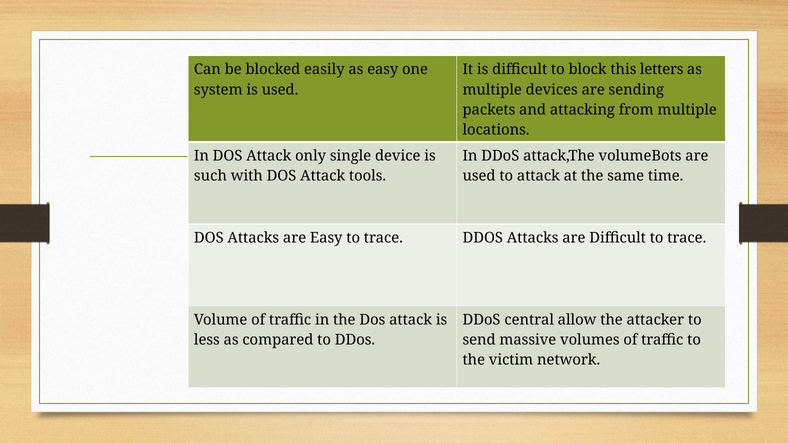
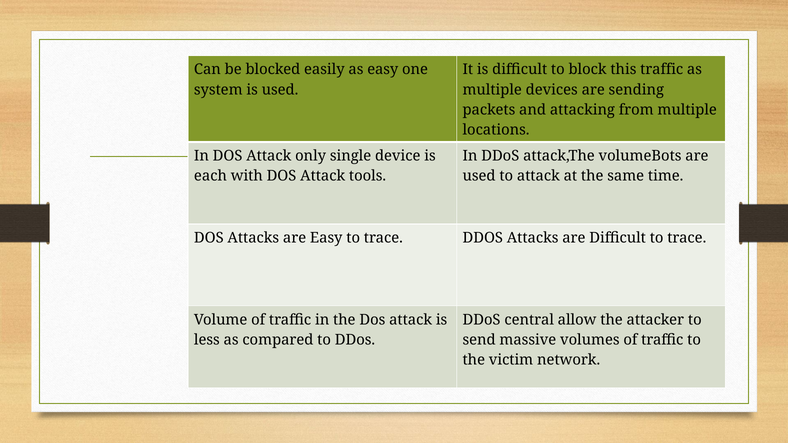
this letters: letters -> traffic
such: such -> each
